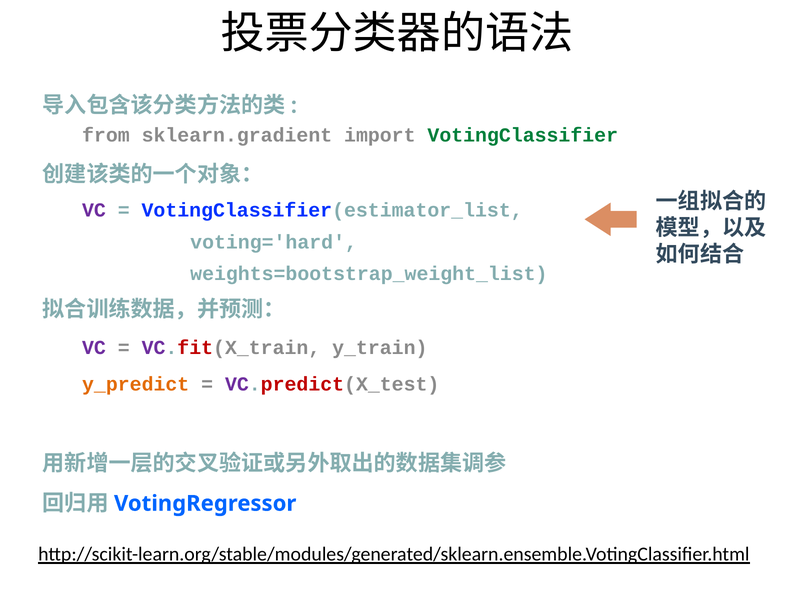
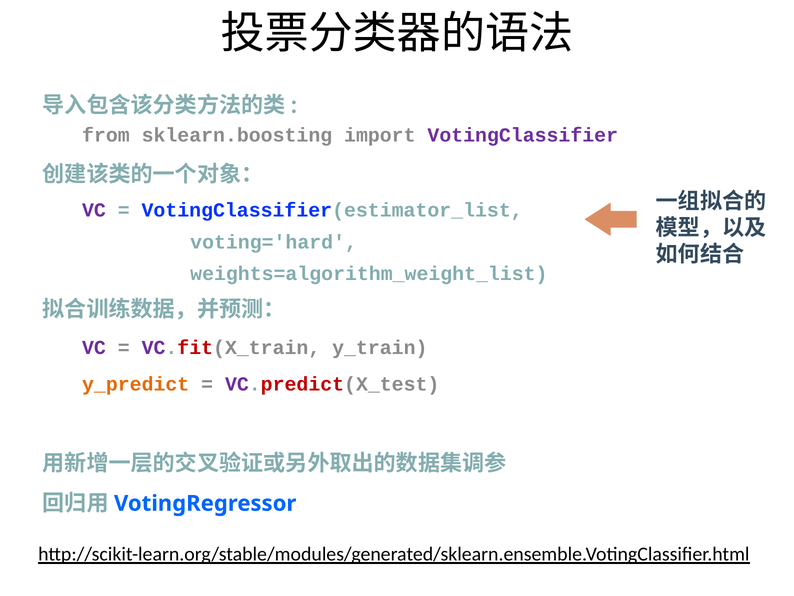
sklearn.gradient: sklearn.gradient -> sklearn.boosting
VotingClassifier colour: green -> purple
weights=bootstrap_weight_list: weights=bootstrap_weight_list -> weights=algorithm_weight_list
